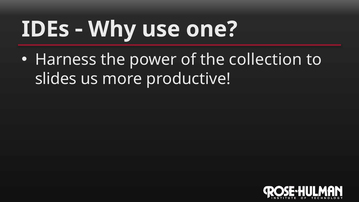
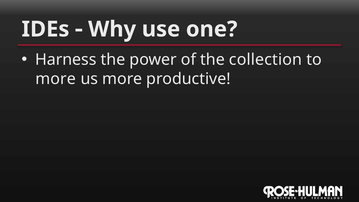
slides at (56, 79): slides -> more
